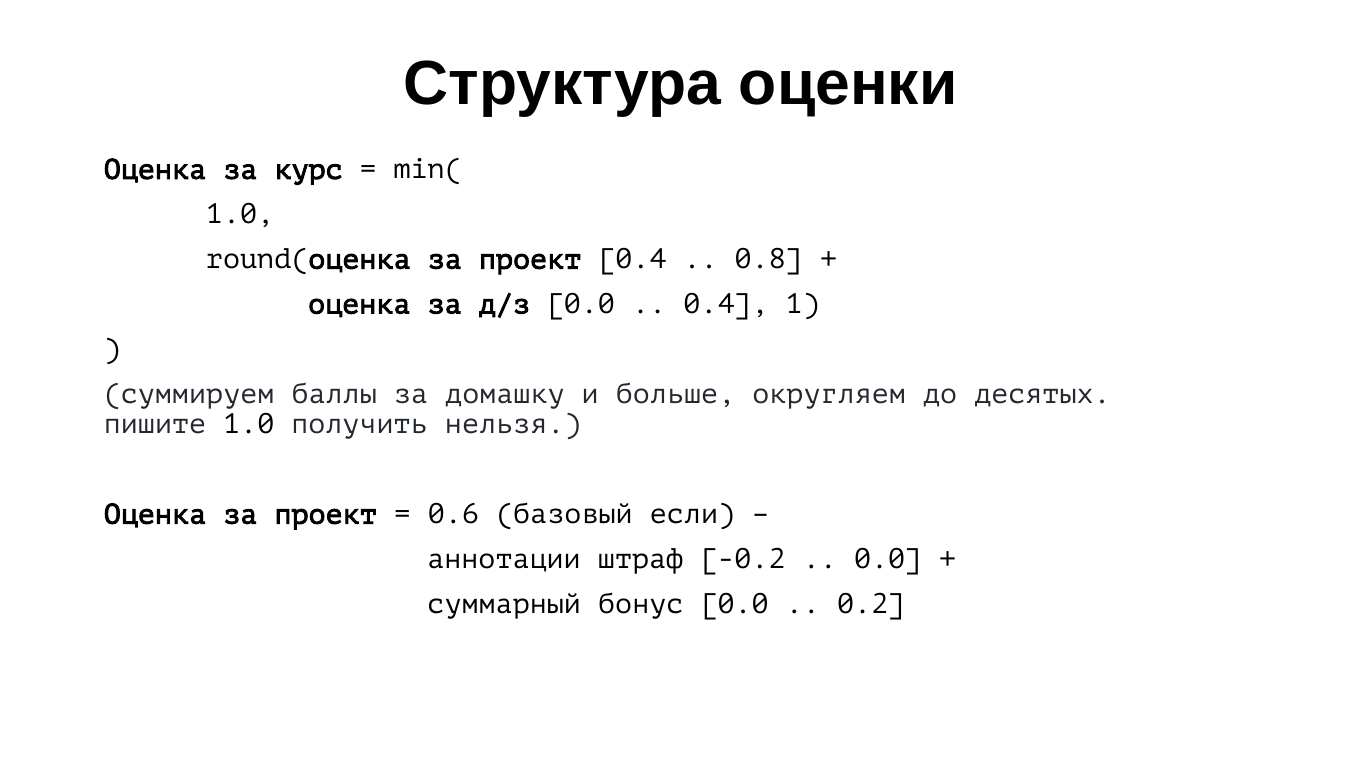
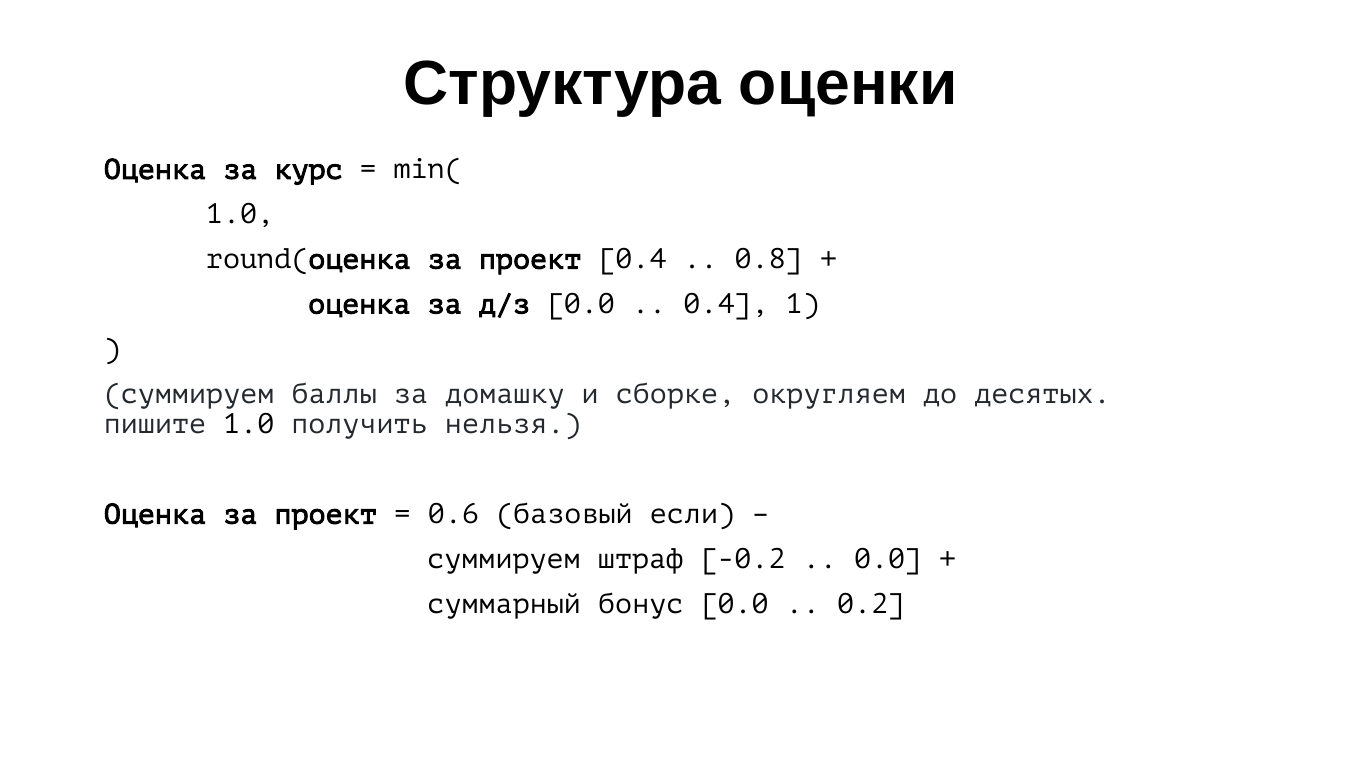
больше: больше -> сборке
аннотации at (504, 559): аннотации -> суммируем
